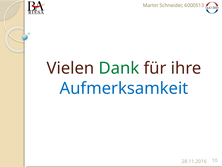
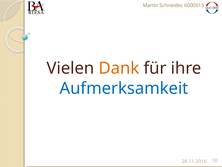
Dank colour: green -> orange
